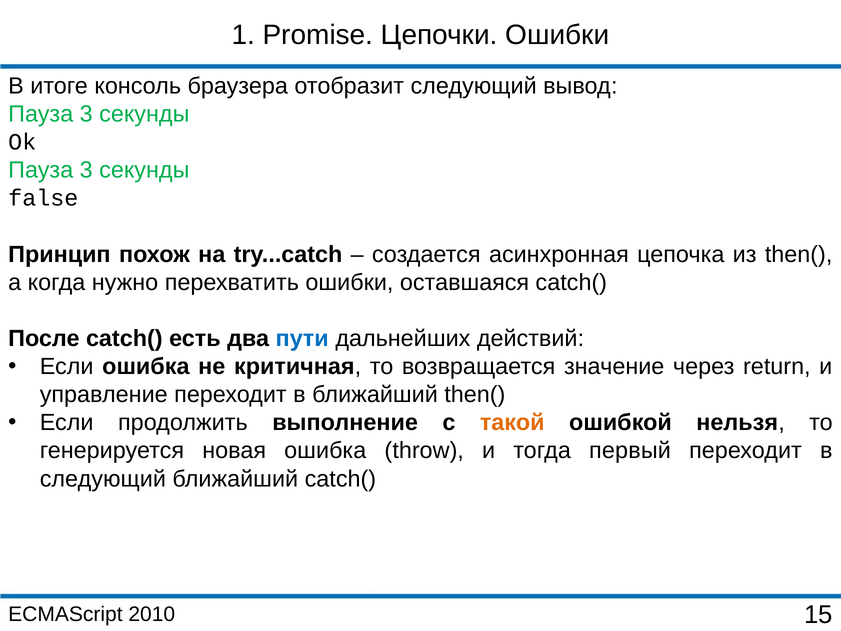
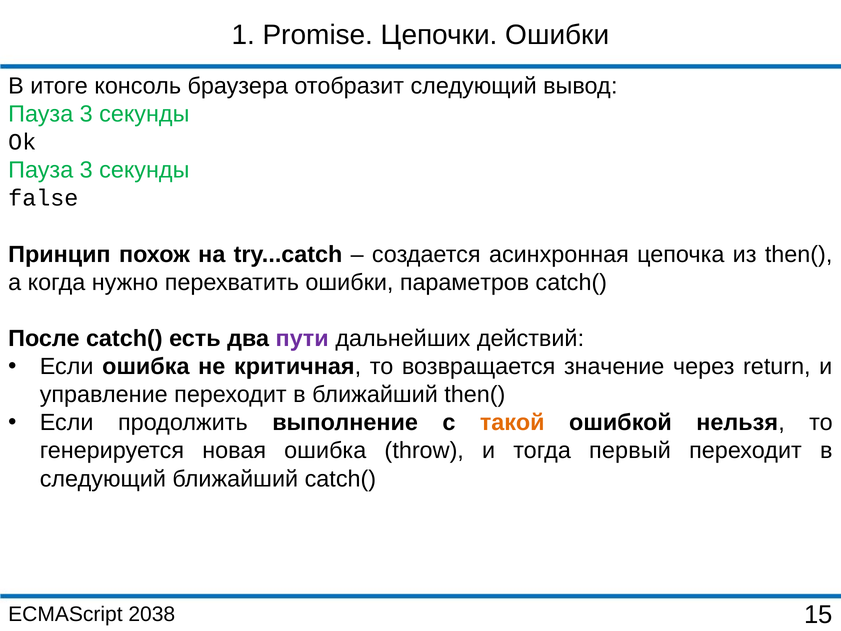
оставшаяся: оставшаяся -> параметров
пути colour: blue -> purple
2010: 2010 -> 2038
